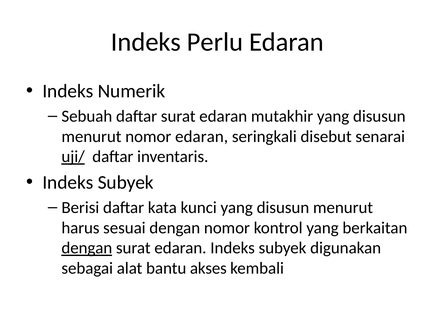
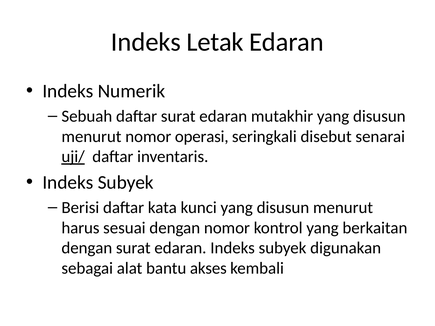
Perlu: Perlu -> Letak
nomor edaran: edaran -> operasi
dengan at (87, 248) underline: present -> none
